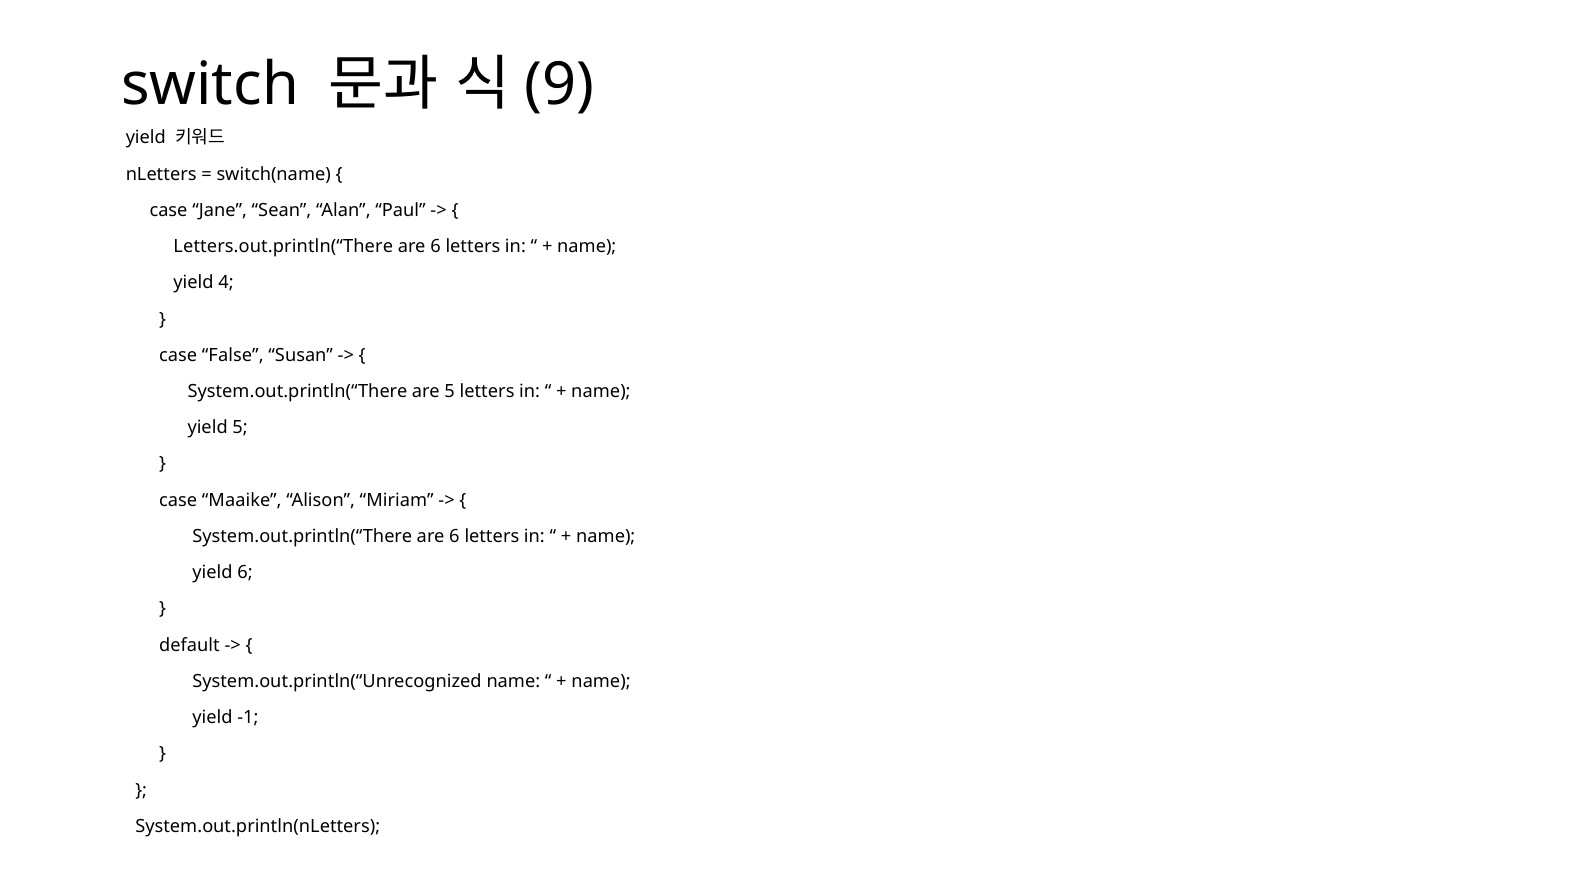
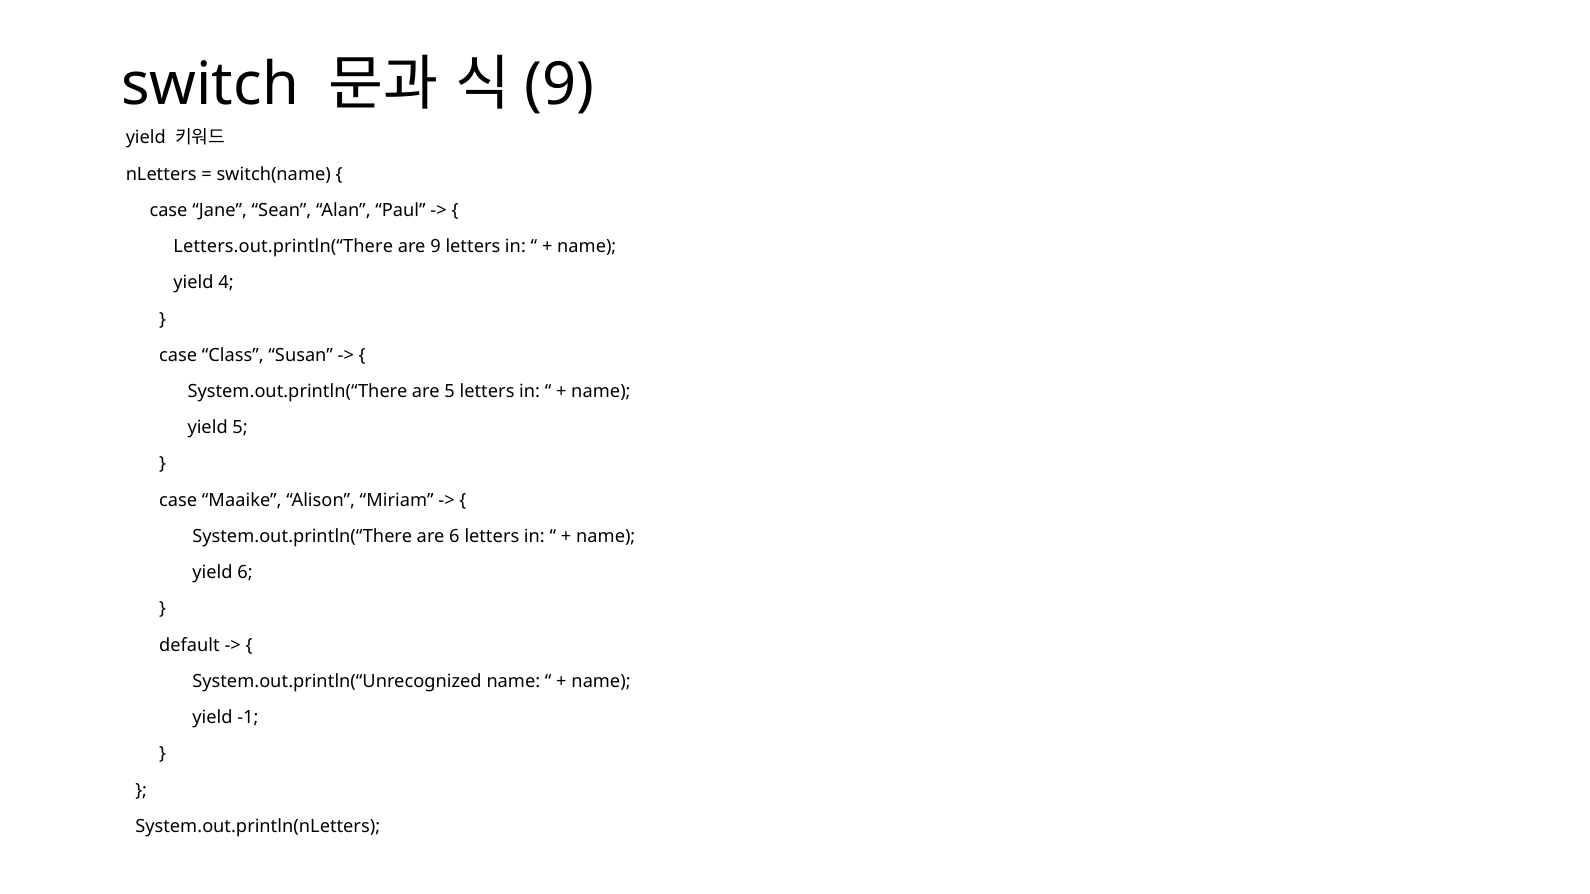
6 at (436, 247): 6 -> 9
False: False -> Class
